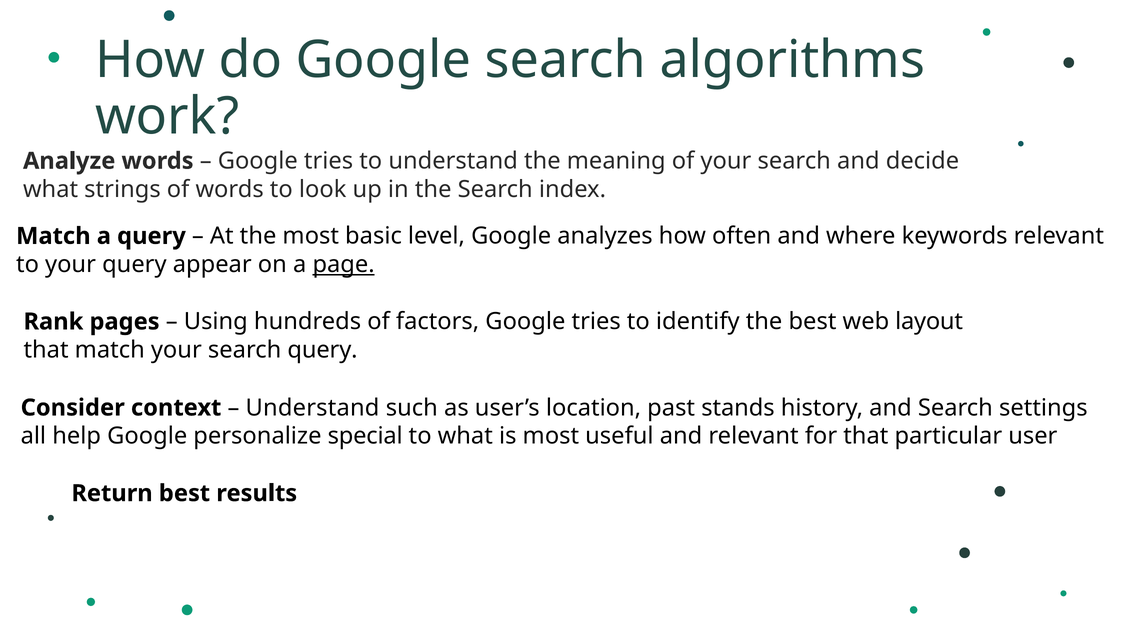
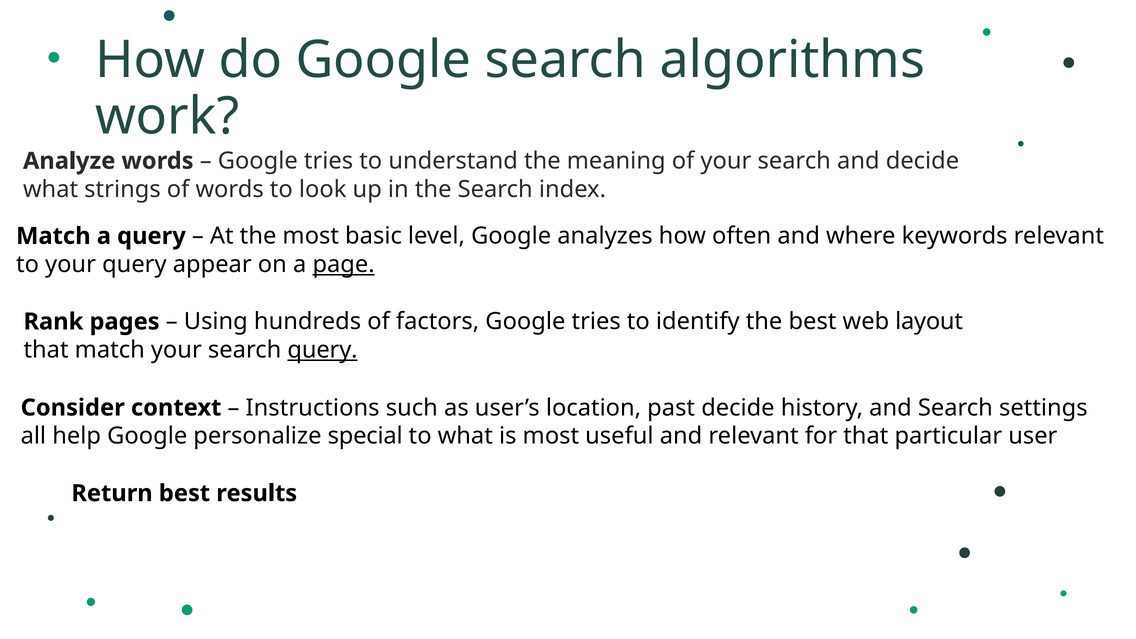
query at (323, 350) underline: none -> present
Understand at (313, 408): Understand -> Instructions
past stands: stands -> decide
